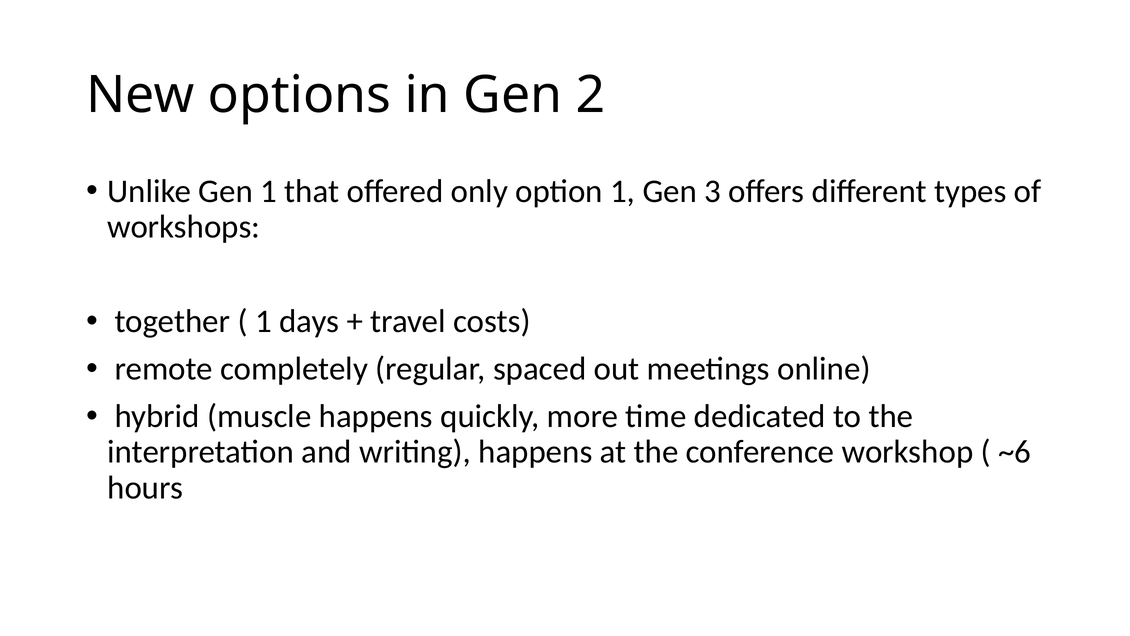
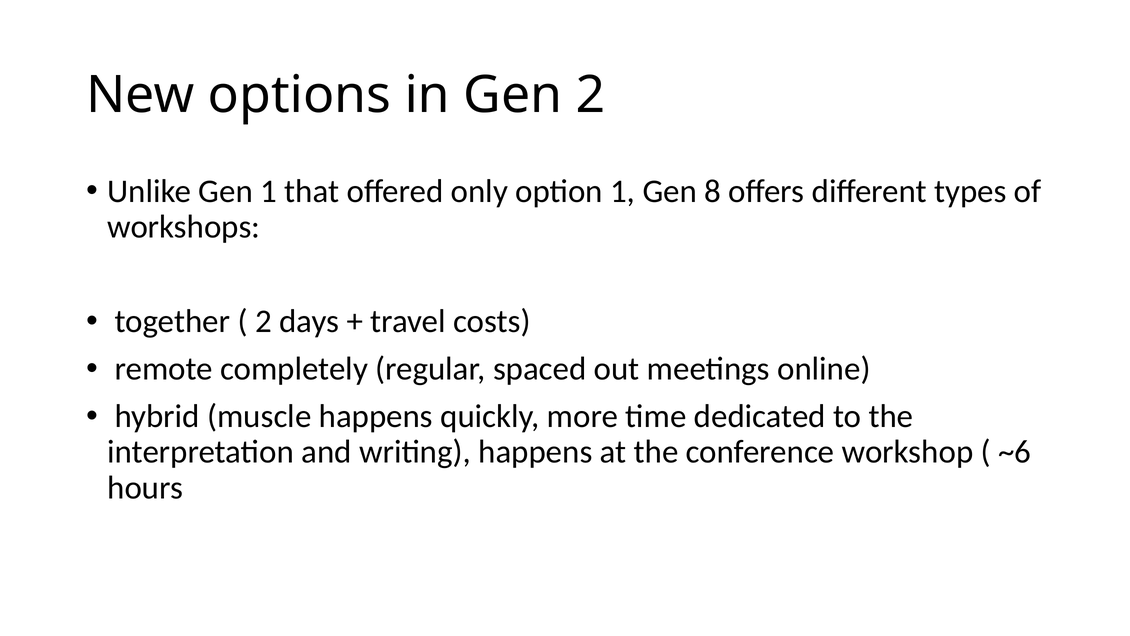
3: 3 -> 8
1 at (263, 321): 1 -> 2
